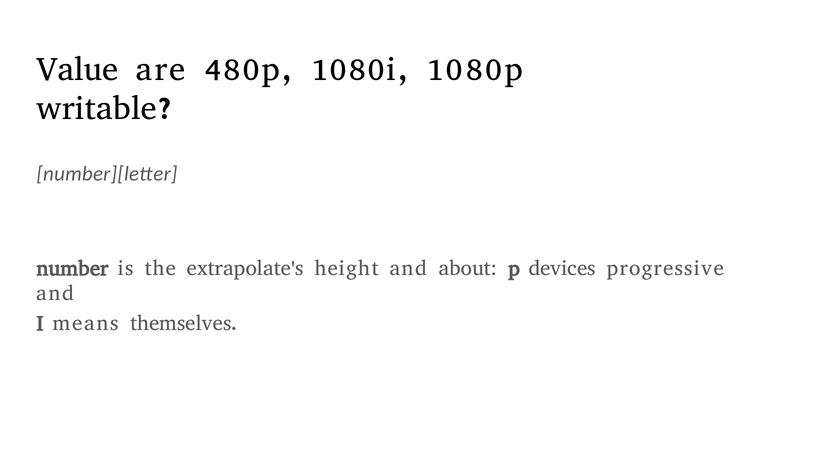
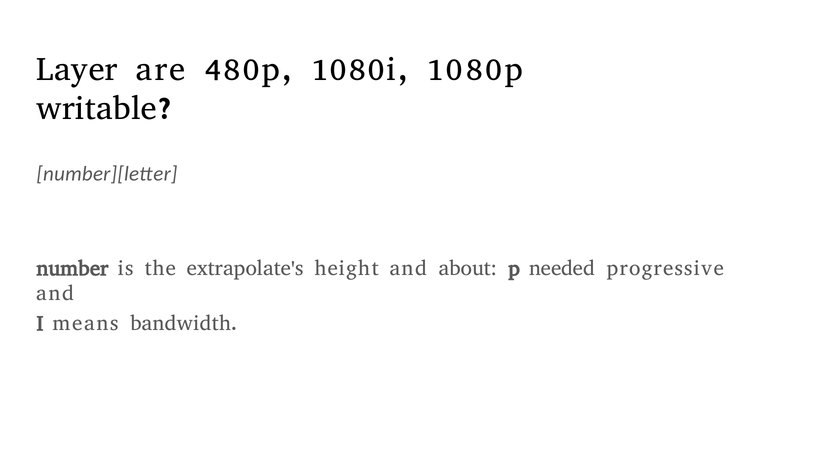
Value: Value -> Layer
devices: devices -> needed
themselves: themselves -> bandwidth
